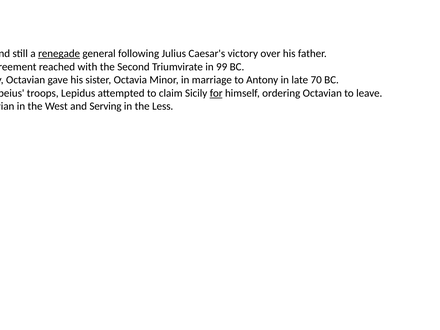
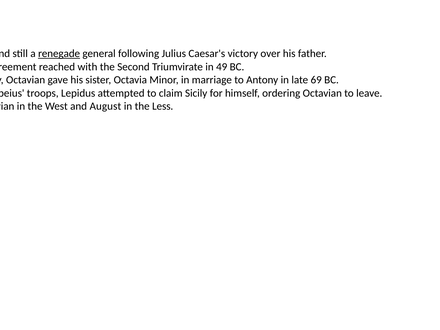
99: 99 -> 49
70: 70 -> 69
for underline: present -> none
Serving: Serving -> August
